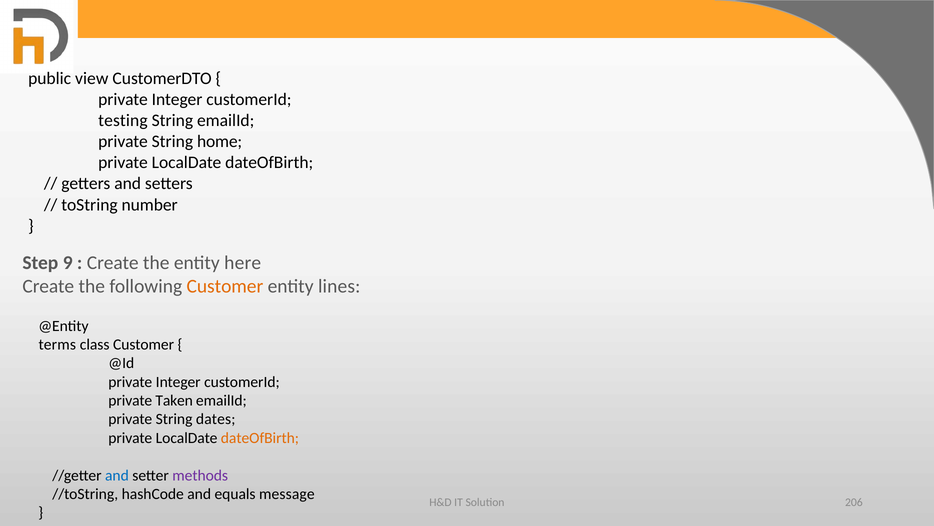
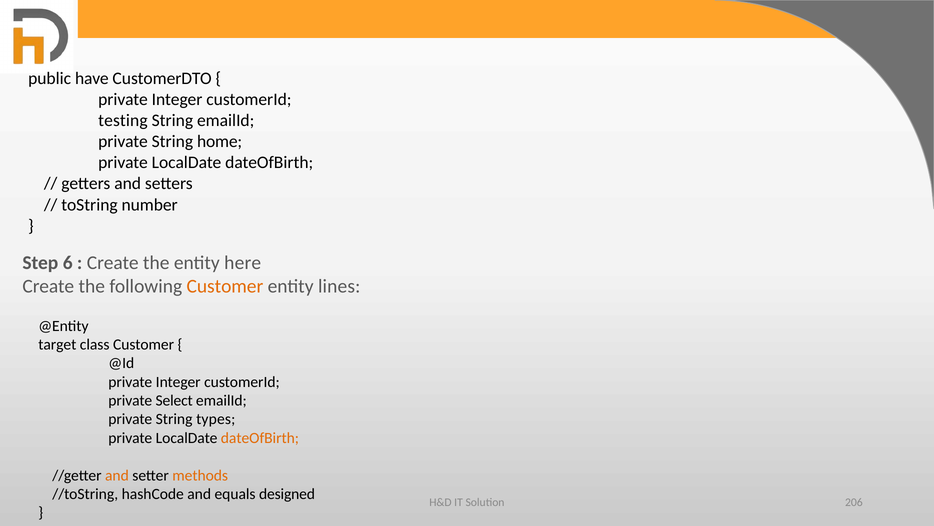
view: view -> have
9: 9 -> 6
terms: terms -> target
Taken: Taken -> Select
dates: dates -> types
and at (117, 475) colour: blue -> orange
methods colour: purple -> orange
message: message -> designed
